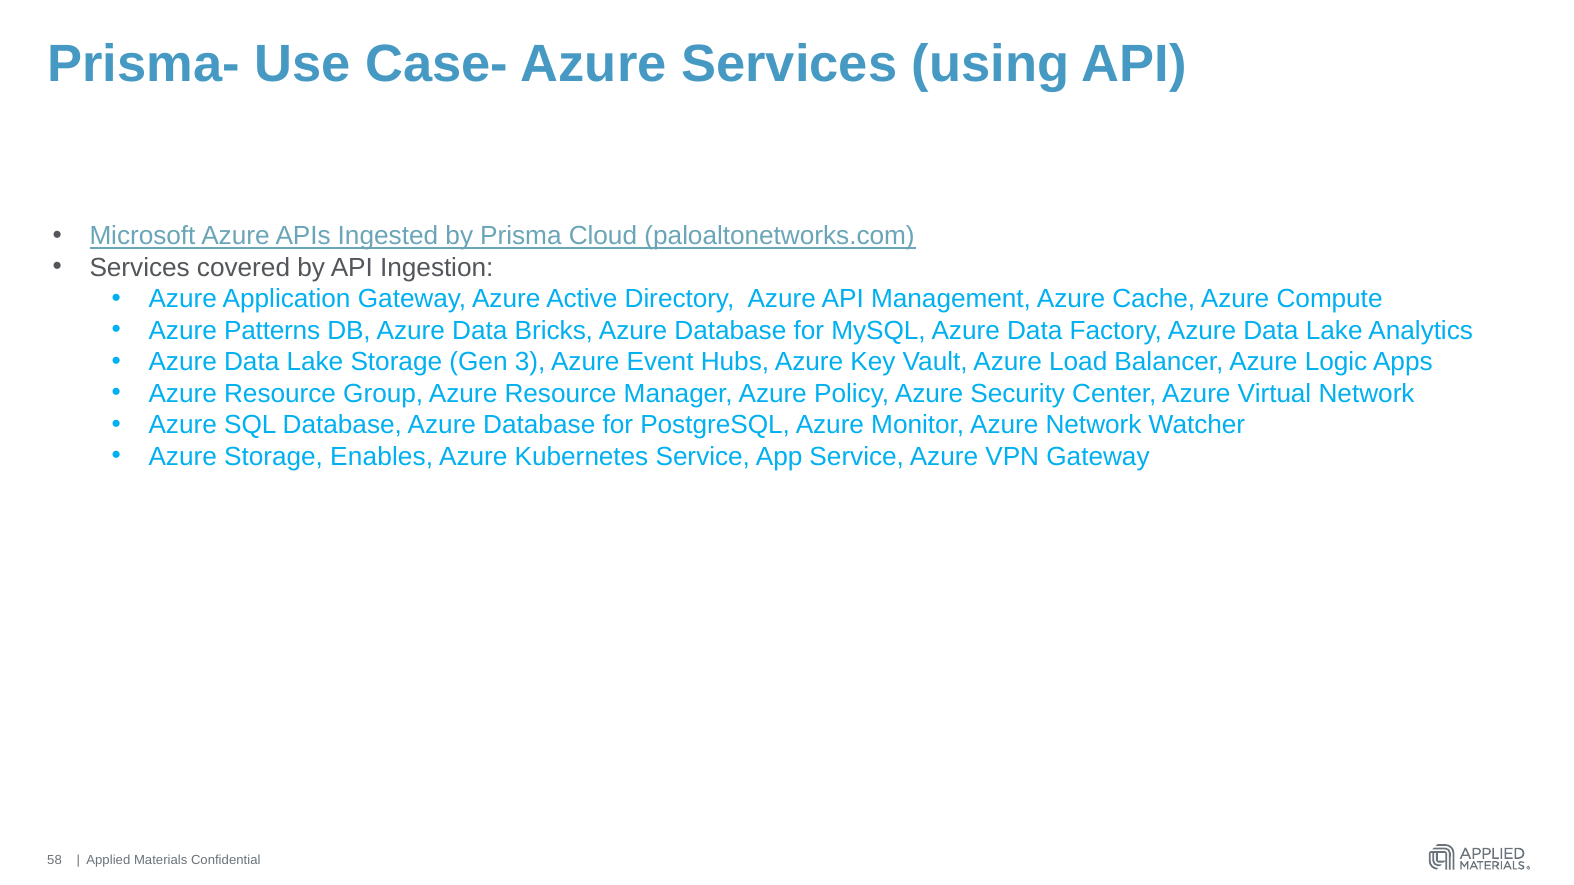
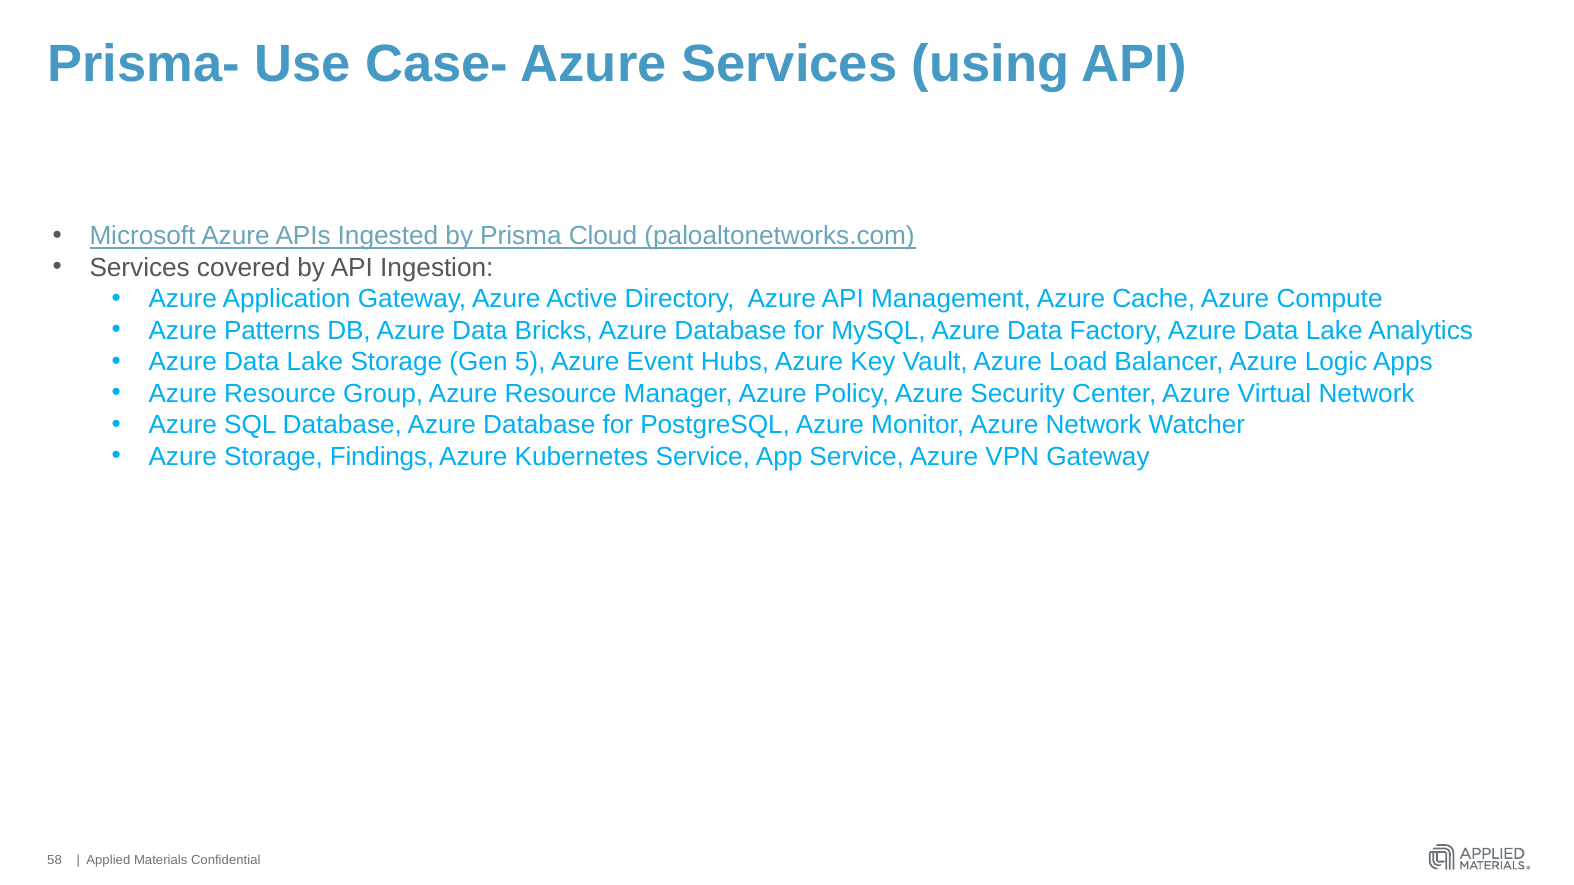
3: 3 -> 5
Enables: Enables -> Findings
